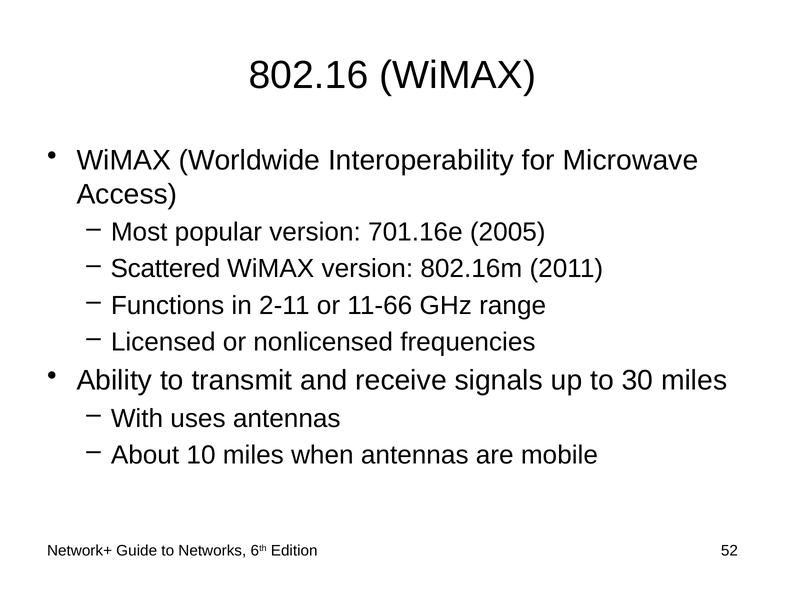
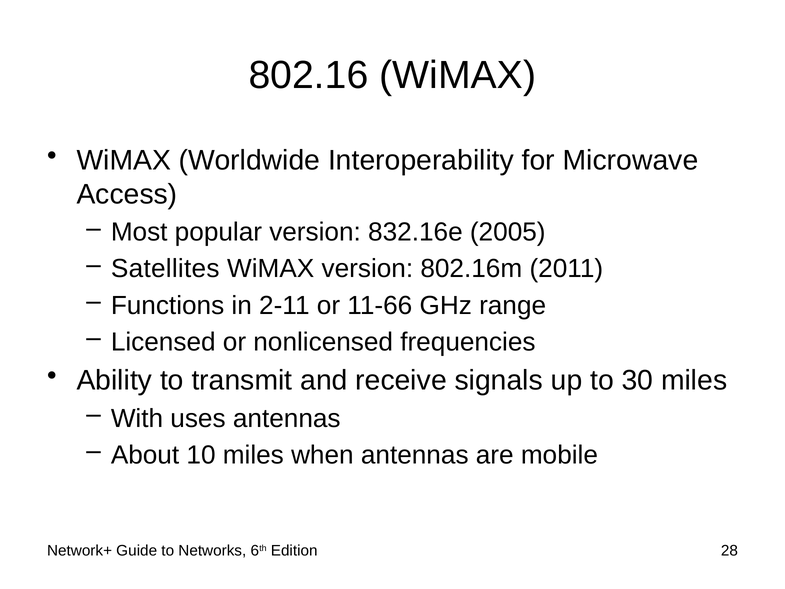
701.16e: 701.16e -> 832.16e
Scattered: Scattered -> Satellites
52: 52 -> 28
